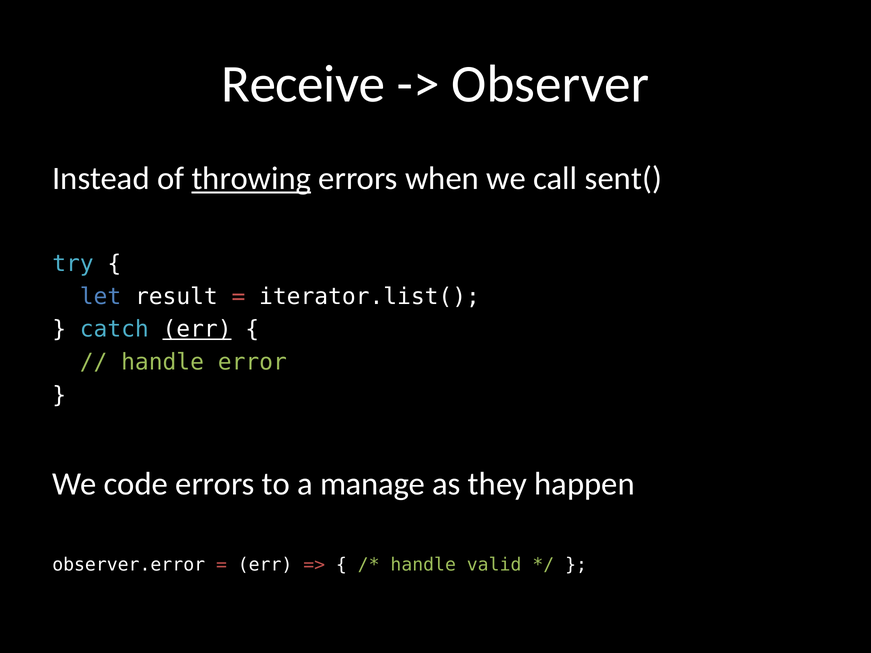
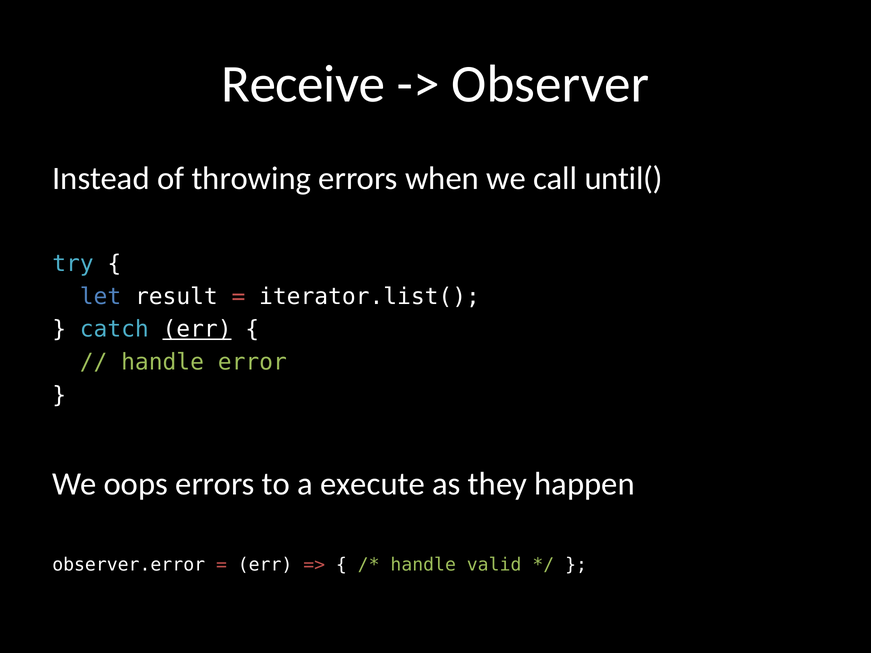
throwing underline: present -> none
sent(: sent( -> until(
code: code -> oops
manage: manage -> execute
